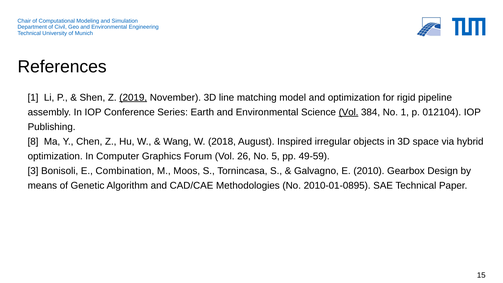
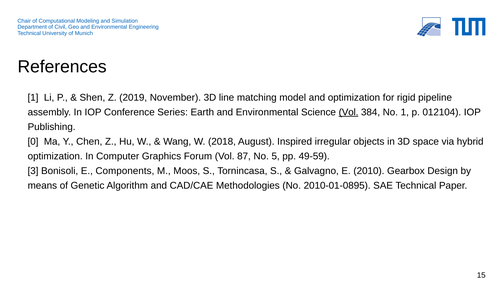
2019 underline: present -> none
8: 8 -> 0
26: 26 -> 87
Combination: Combination -> Components
